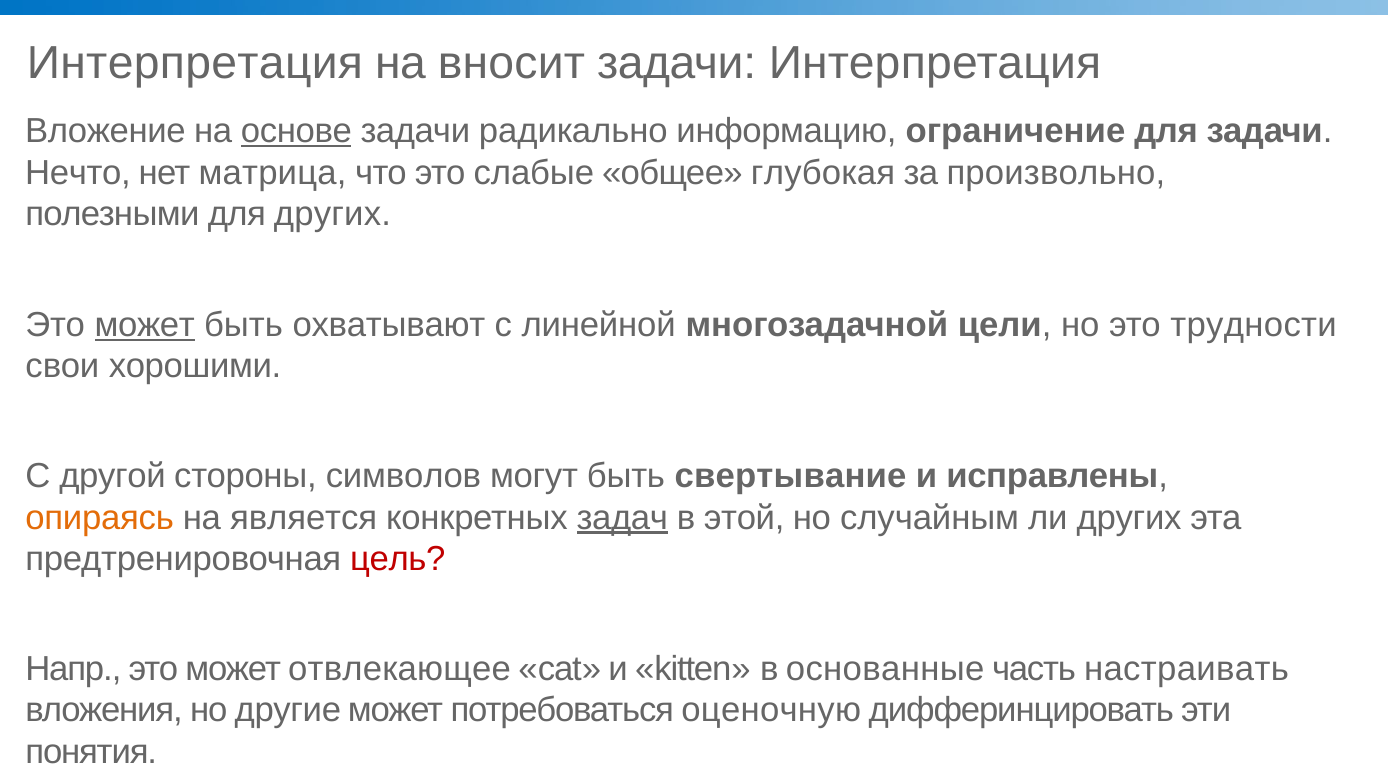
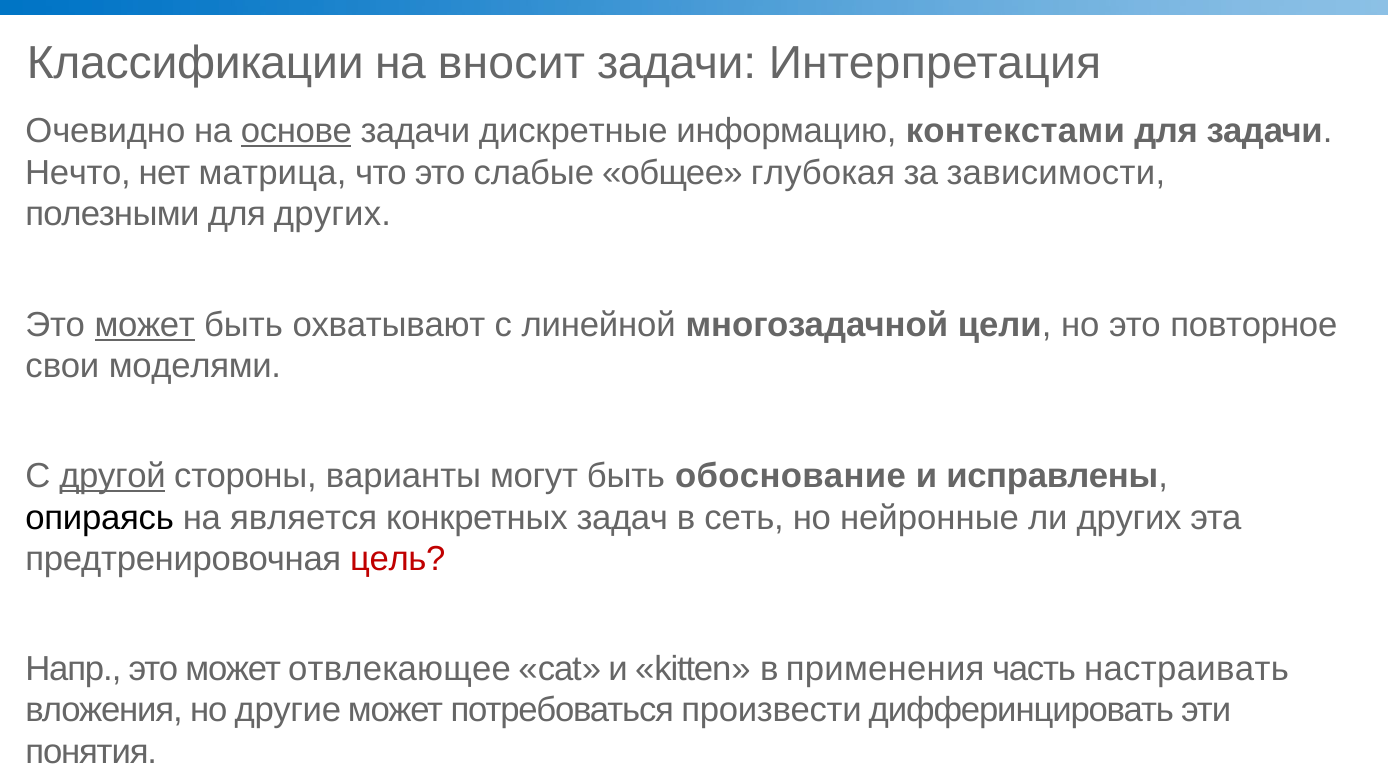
Интерпретация at (195, 63): Интерпретация -> Классификации
Вложение: Вложение -> Очевидно
радикально: радикально -> дискретные
ограничение: ограничение -> контекстами
произвольно: произвольно -> зависимости
трудности: трудности -> повторное
хорошими: хорошими -> моделями
другой underline: none -> present
символов: символов -> варианты
свертывание: свертывание -> обоснование
опираясь colour: orange -> black
задач underline: present -> none
этой: этой -> сеть
случайным: случайным -> нейронные
основанные: основанные -> применения
оценочную: оценочную -> произвести
